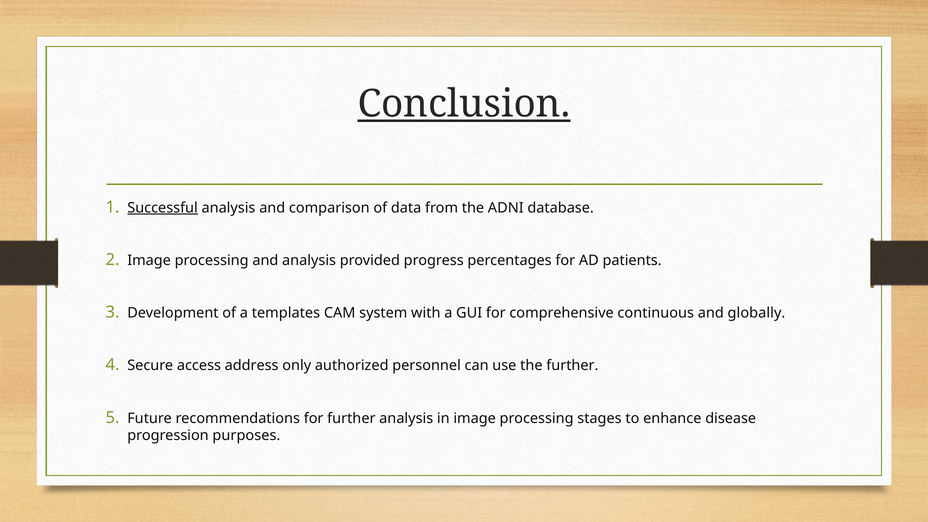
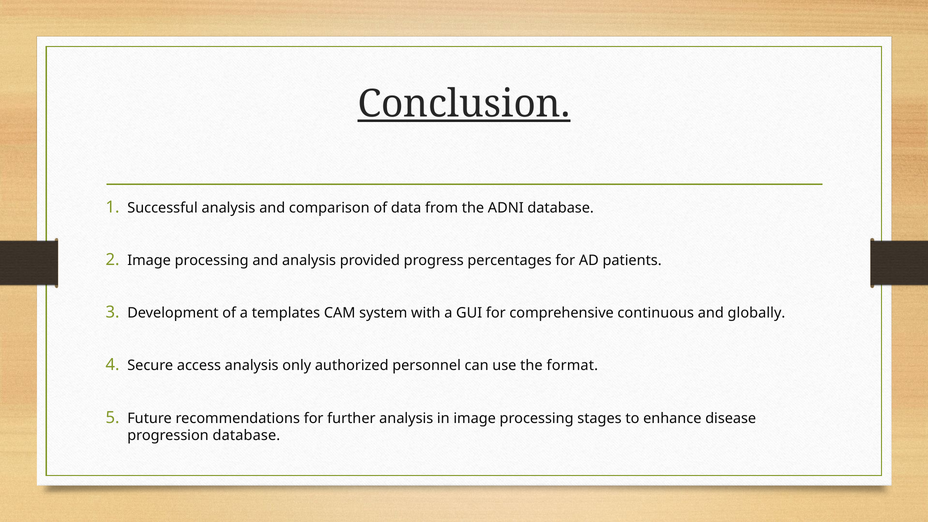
Successful underline: present -> none
access address: address -> analysis
the further: further -> format
progression purposes: purposes -> database
